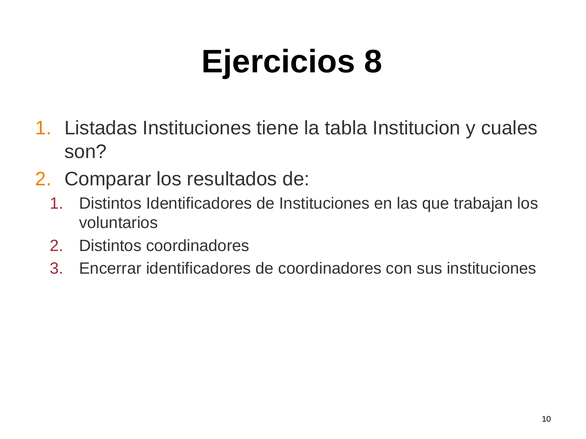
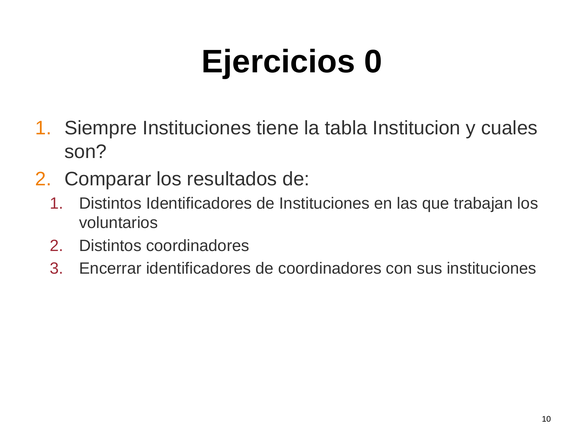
8: 8 -> 0
Listadas: Listadas -> Siempre
